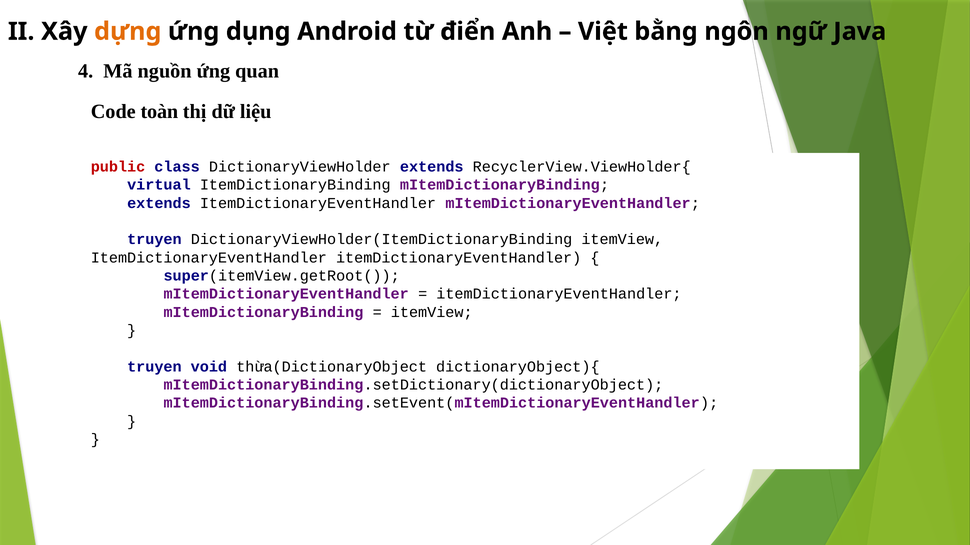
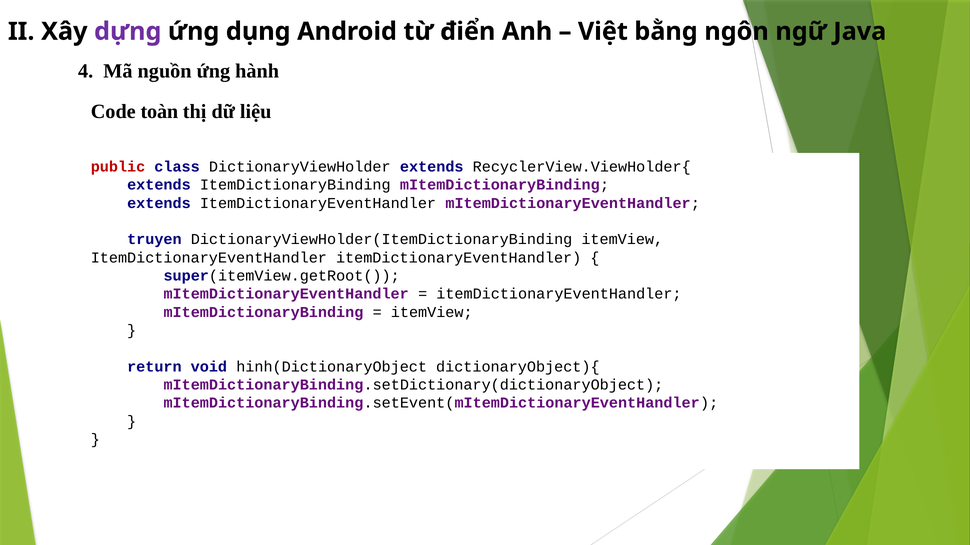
dựng colour: orange -> purple
quan: quan -> hành
virtual at (159, 185): virtual -> extends
truyen at (154, 367): truyen -> return
thừa(DictionaryObject: thừa(DictionaryObject -> hinh(DictionaryObject
